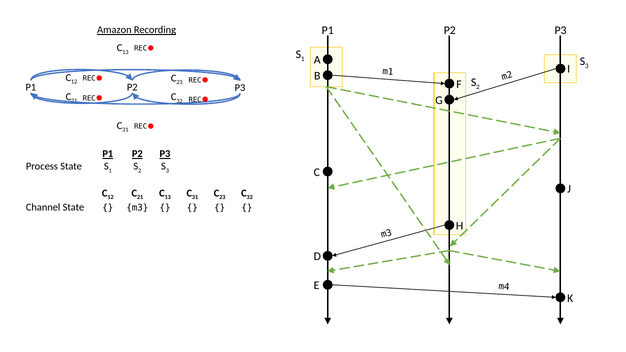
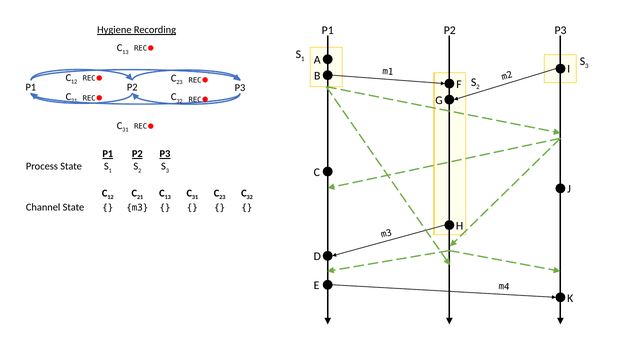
Amazon: Amazon -> Hygiene
